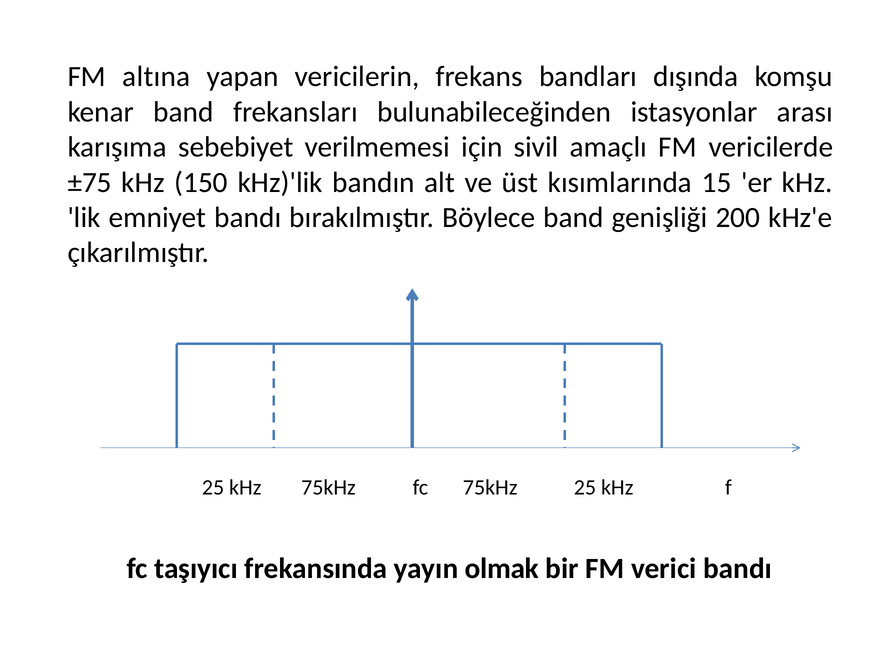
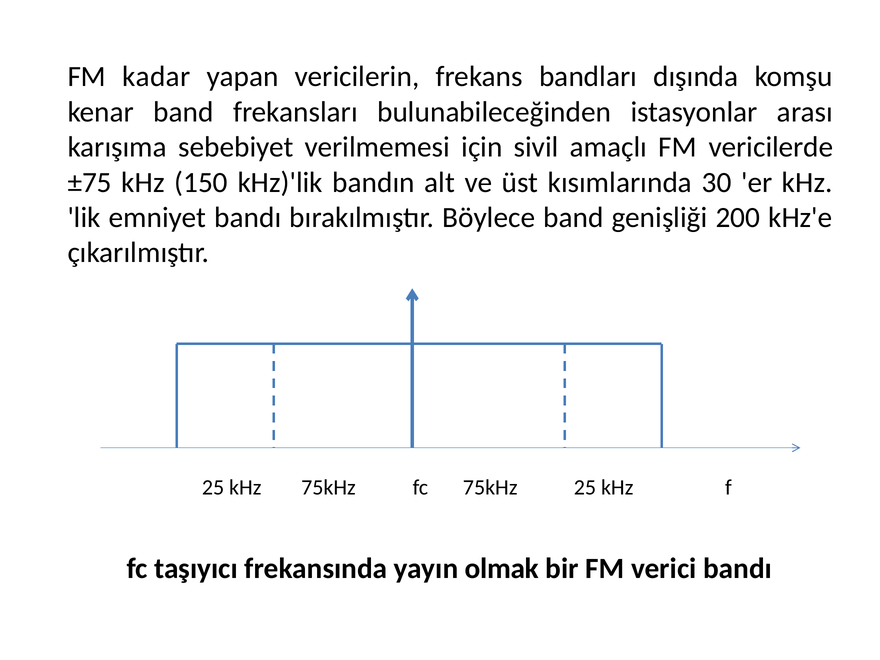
altına: altına -> kadar
15: 15 -> 30
